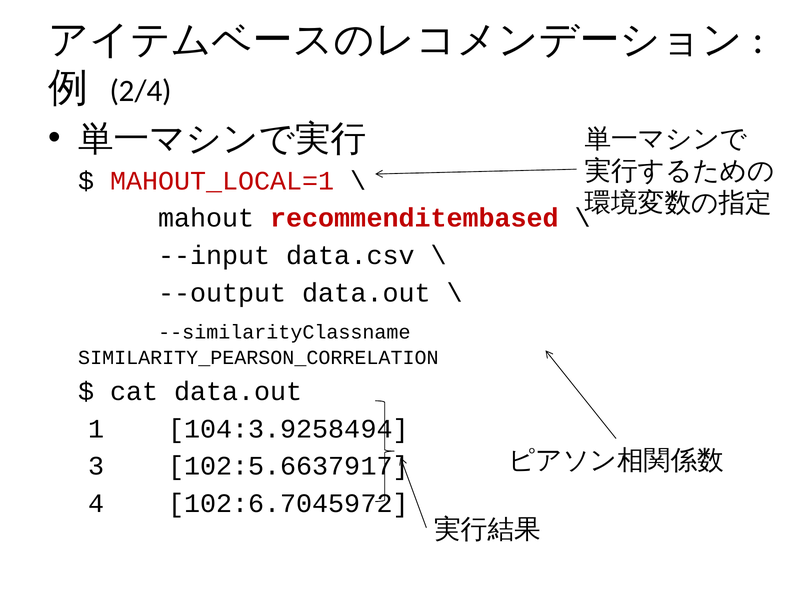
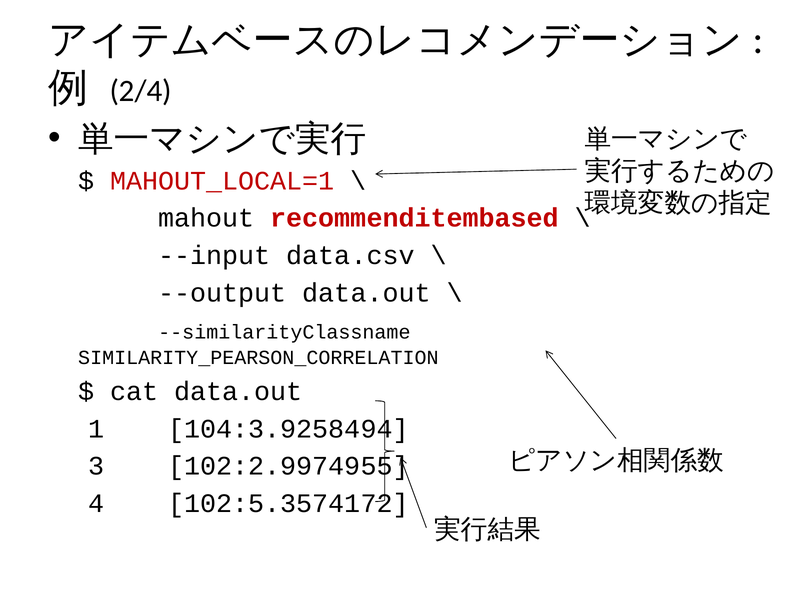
102:5.6637917: 102:5.6637917 -> 102:2.9974955
102:6.7045972: 102:6.7045972 -> 102:5.3574172
